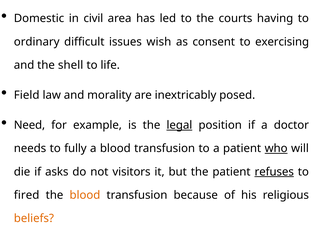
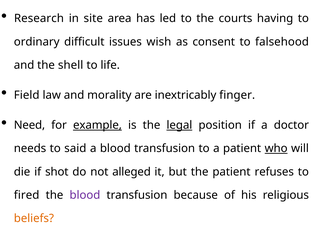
Domestic: Domestic -> Research
civil: civil -> site
exercising: exercising -> falsehood
posed: posed -> finger
example underline: none -> present
fully: fully -> said
asks: asks -> shot
visitors: visitors -> alleged
refuses underline: present -> none
blood at (85, 195) colour: orange -> purple
